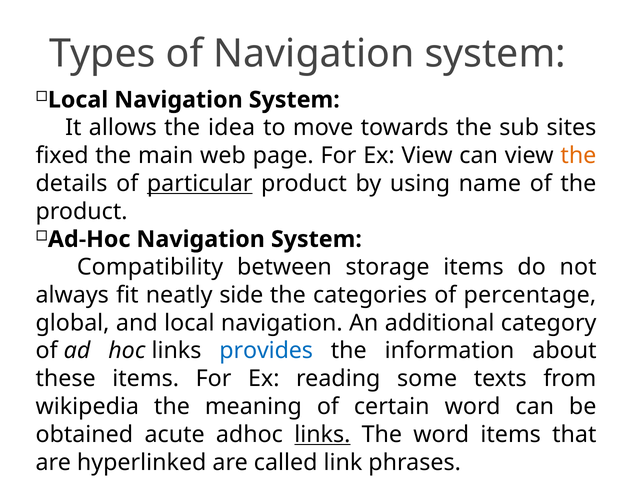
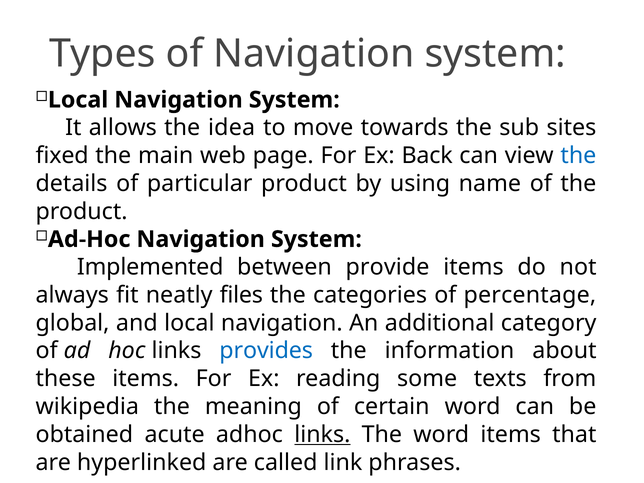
Ex View: View -> Back
the at (578, 156) colour: orange -> blue
particular underline: present -> none
Compatibility: Compatibility -> Implemented
storage: storage -> provide
side: side -> files
